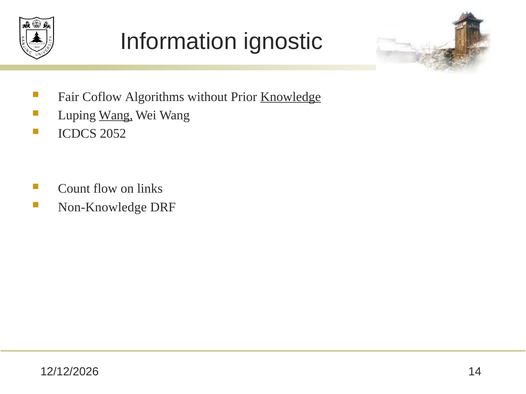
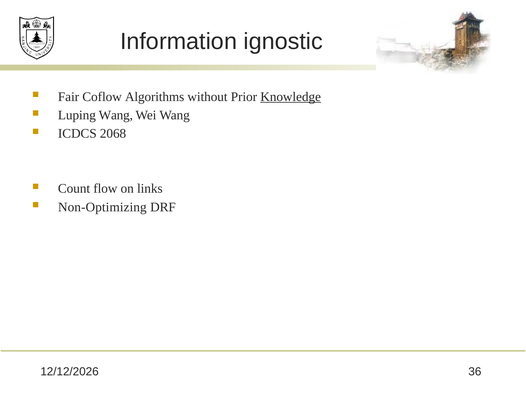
Wang at (116, 115) underline: present -> none
2052: 2052 -> 2068
Non-Knowledge: Non-Knowledge -> Non-Optimizing
14: 14 -> 36
